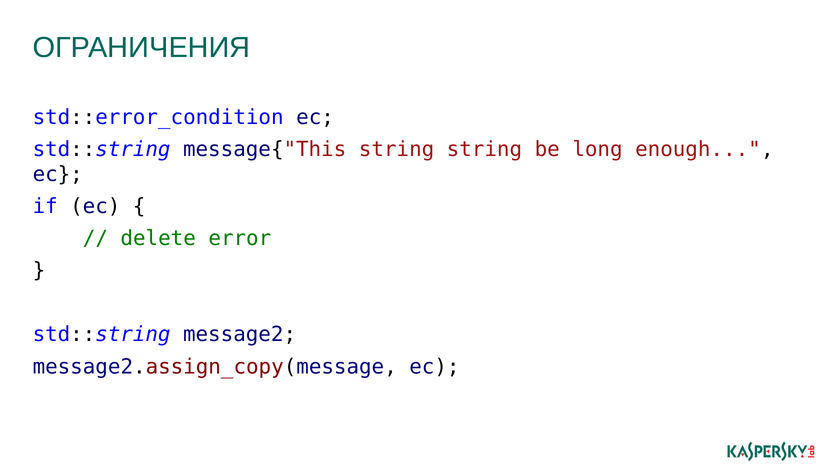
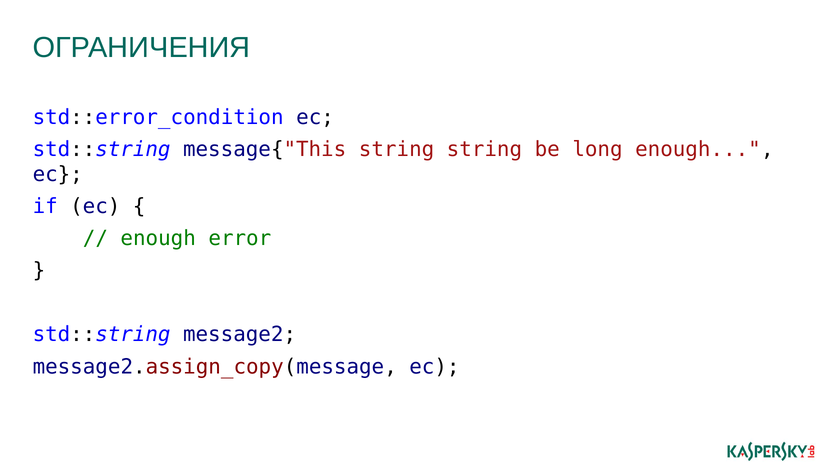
delete at (158, 238): delete -> enough
